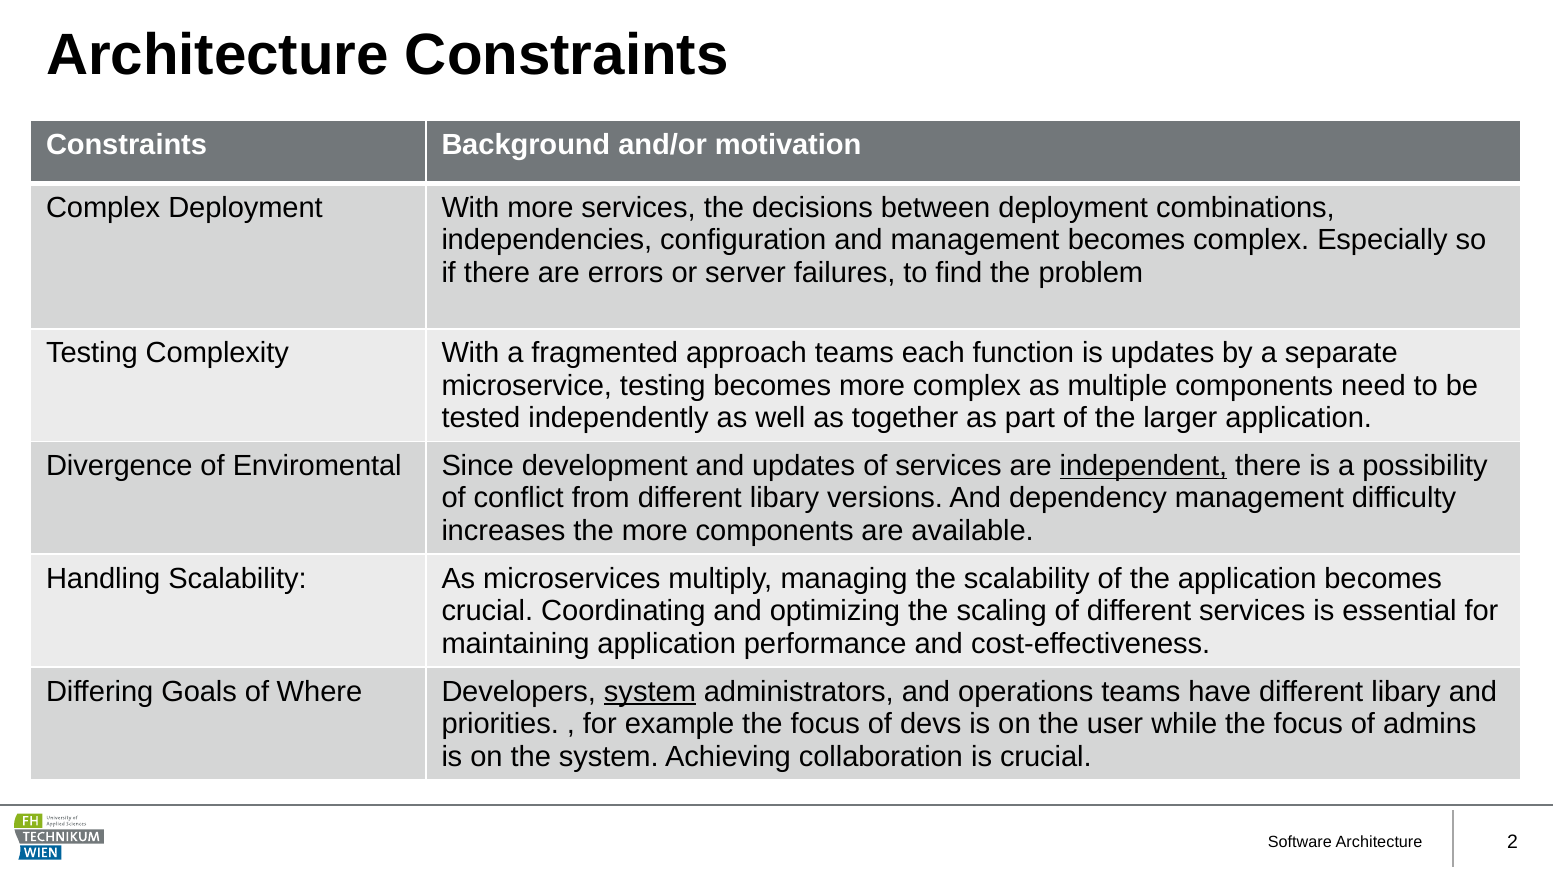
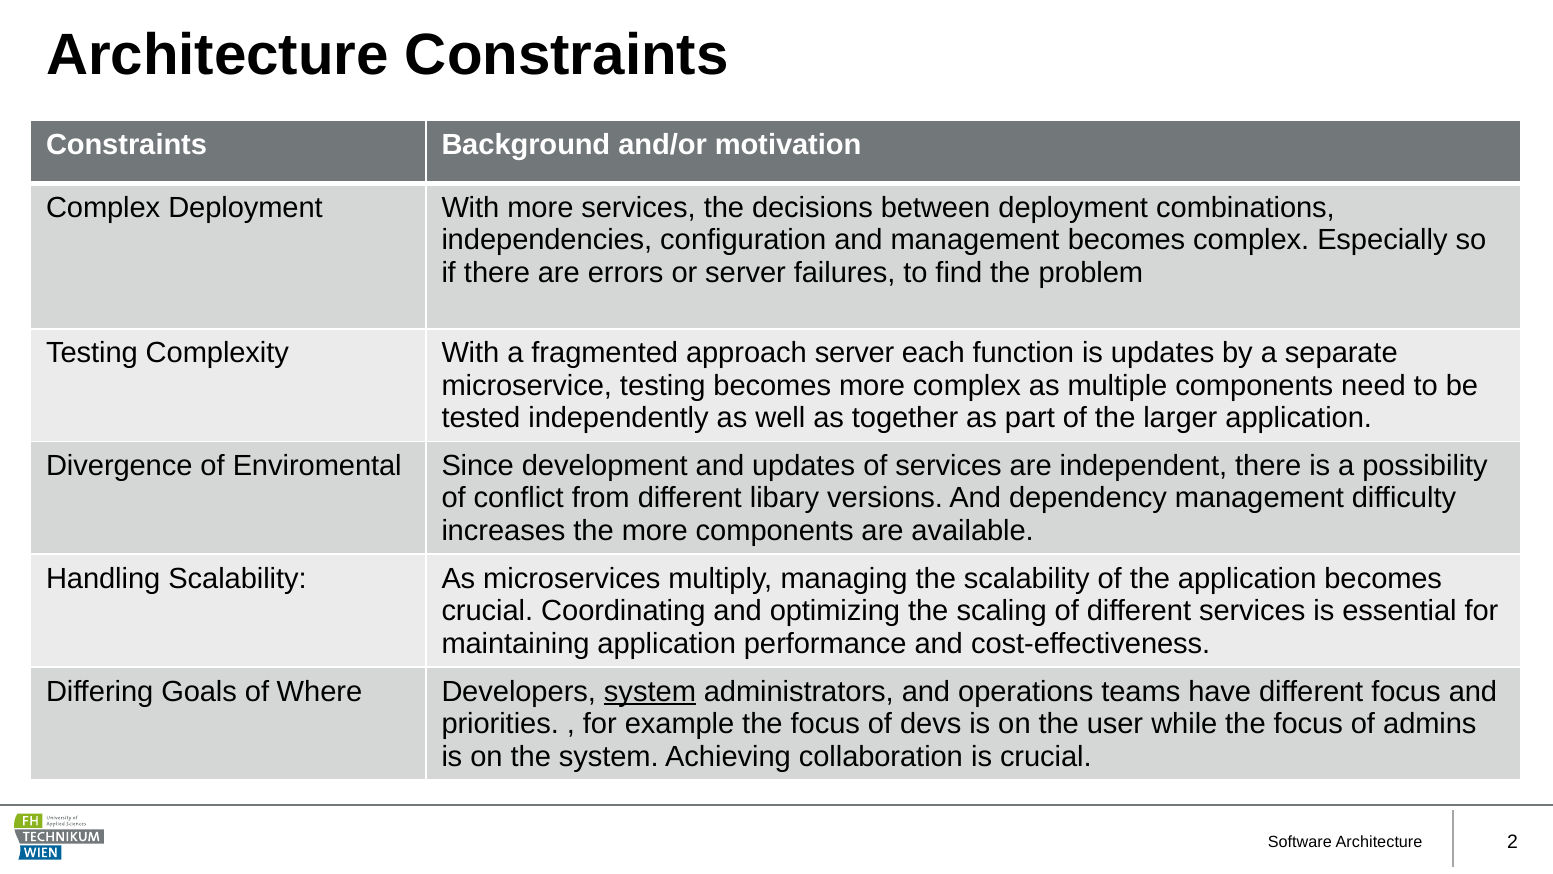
approach teams: teams -> server
independent underline: present -> none
have different libary: libary -> focus
